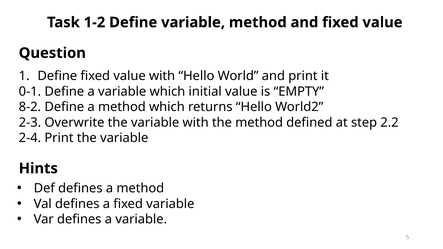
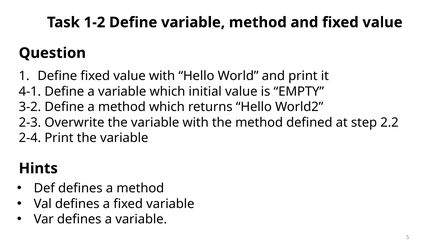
0-1: 0-1 -> 4-1
8-2: 8-2 -> 3-2
